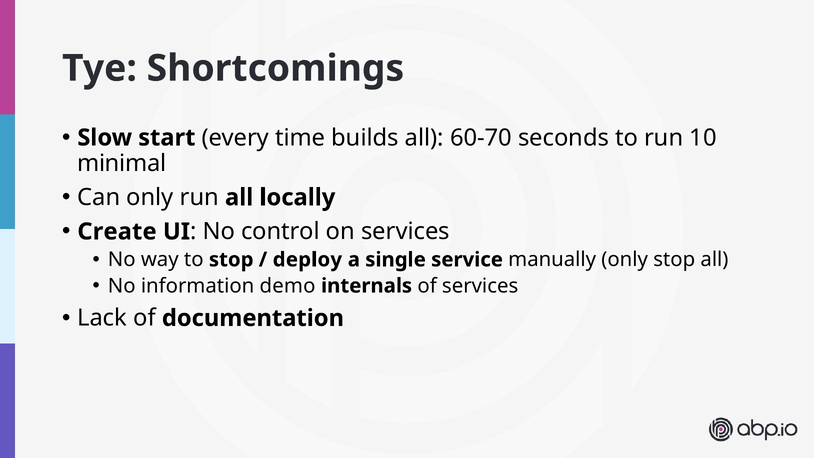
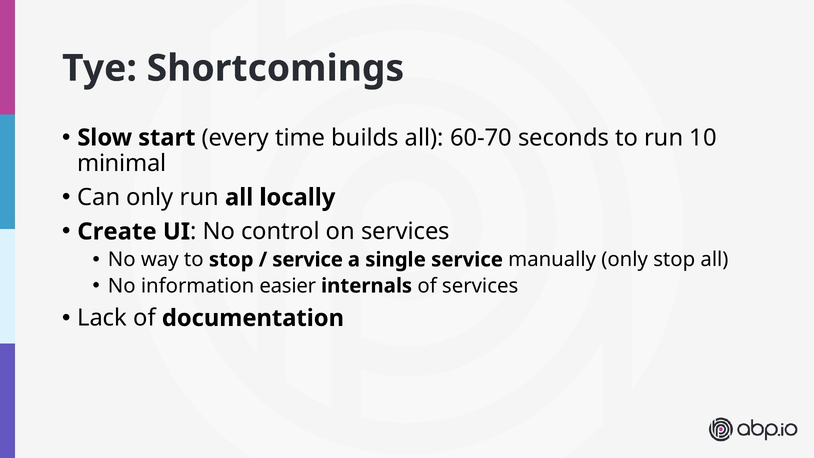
deploy at (307, 260): deploy -> service
demo: demo -> easier
